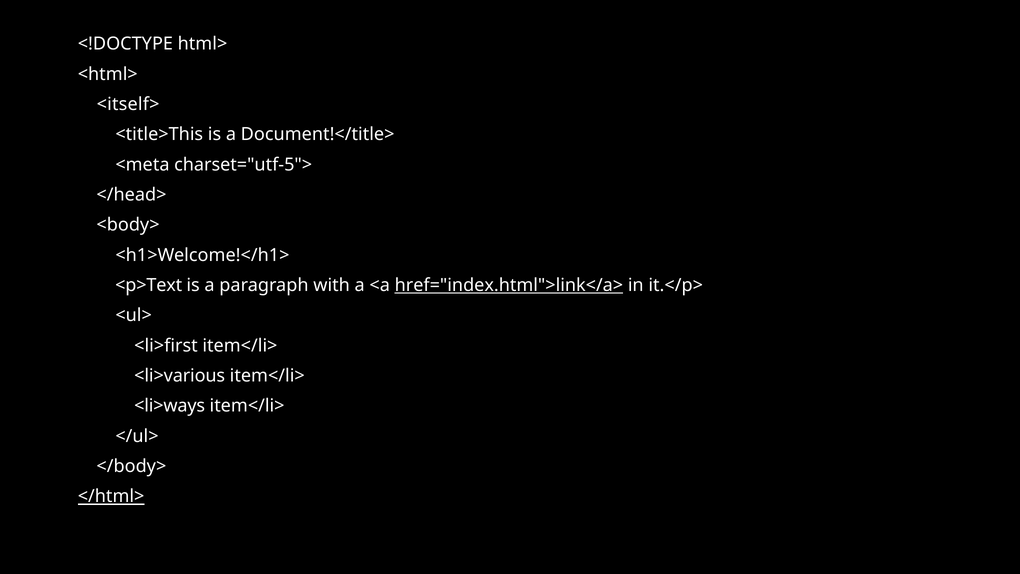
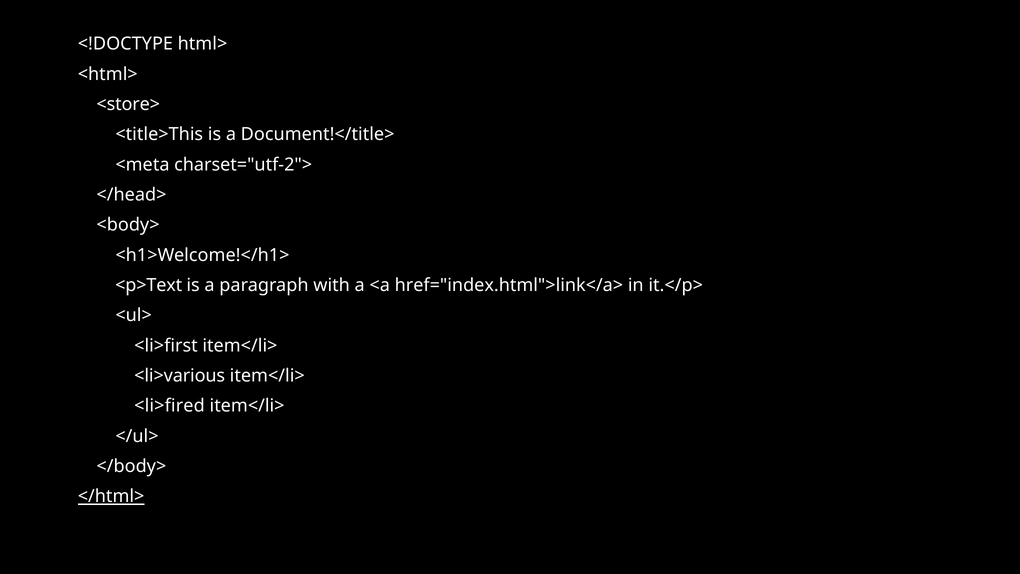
<itself>: <itself> -> <store>
charset="utf-5">: charset="utf-5"> -> charset="utf-2">
href="index.html">link</a> underline: present -> none
<li>ways: <li>ways -> <li>fired
